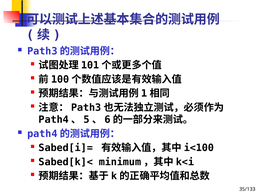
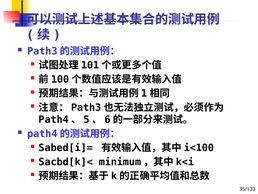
Sabed[k]<: Sabed[k]< -> Sacbd[k]<
